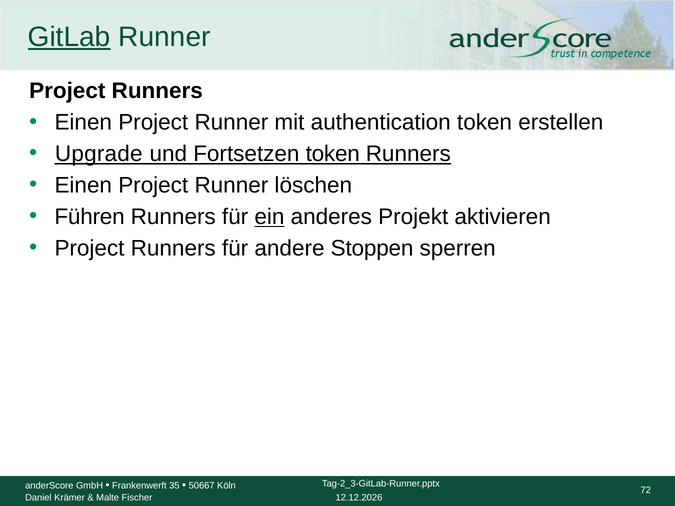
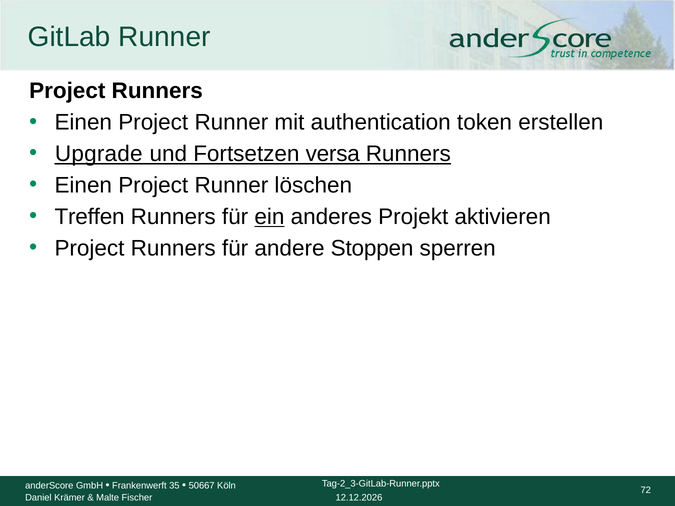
GitLab underline: present -> none
Fortsetzen token: token -> versa
Führen: Führen -> Treffen
